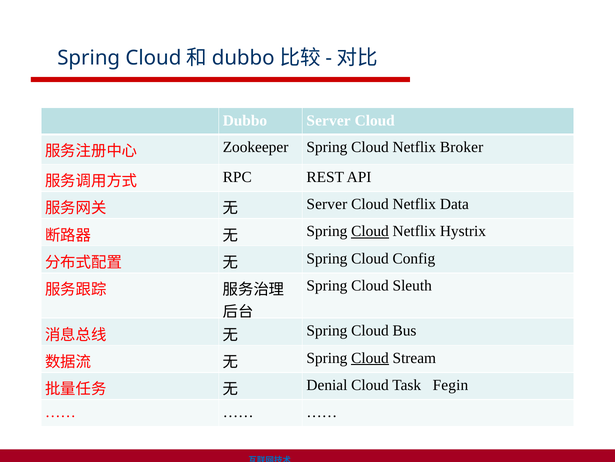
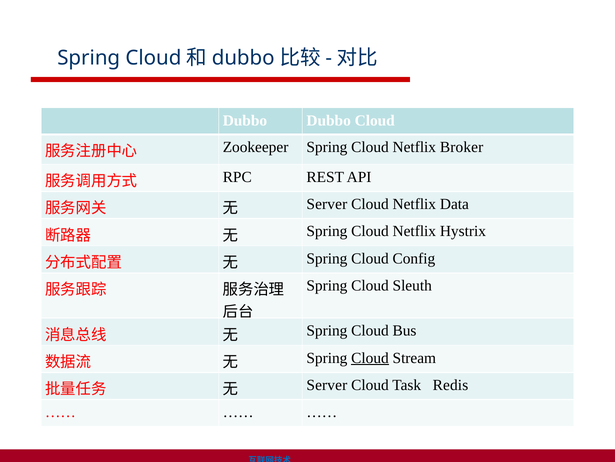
Dubbo Server: Server -> Dubbo
Cloud at (370, 231) underline: present -> none
Denial at (327, 385): Denial -> Server
Fegin: Fegin -> Redis
